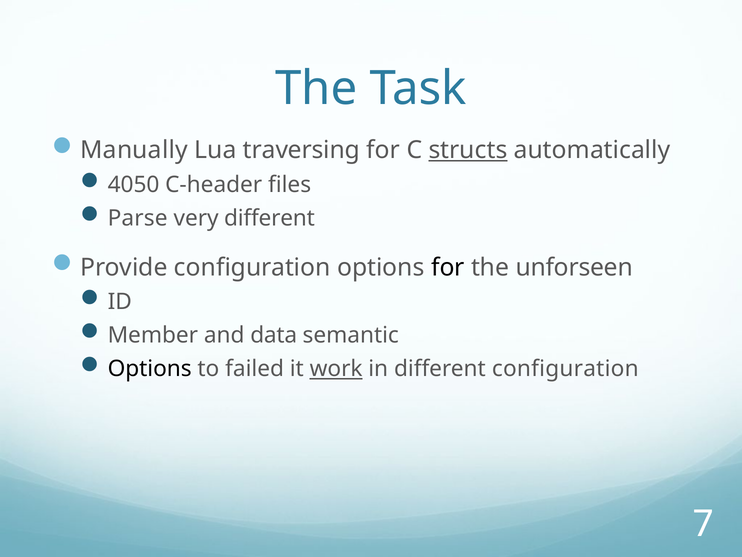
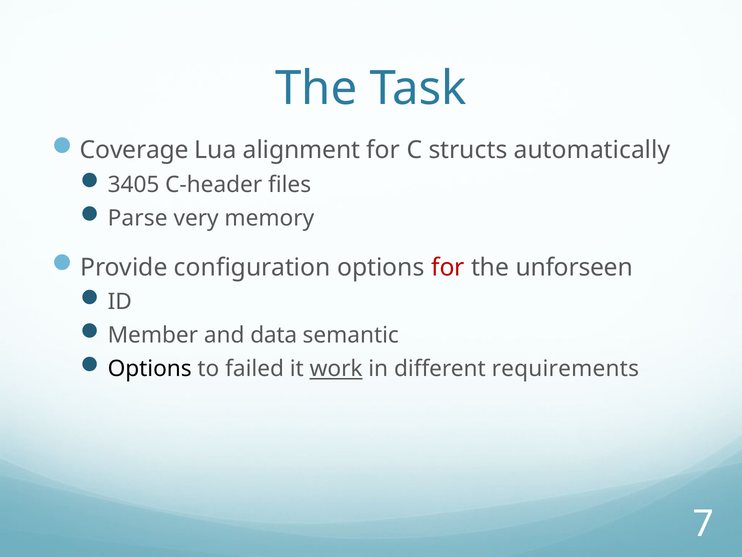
Manually: Manually -> Coverage
traversing: traversing -> alignment
structs underline: present -> none
4050: 4050 -> 3405
very different: different -> memory
for at (448, 267) colour: black -> red
different configuration: configuration -> requirements
